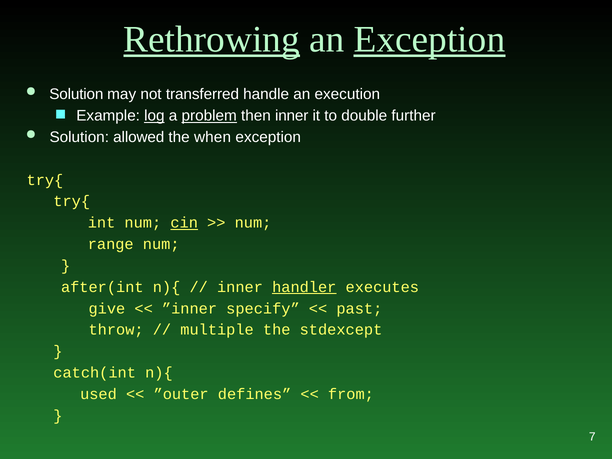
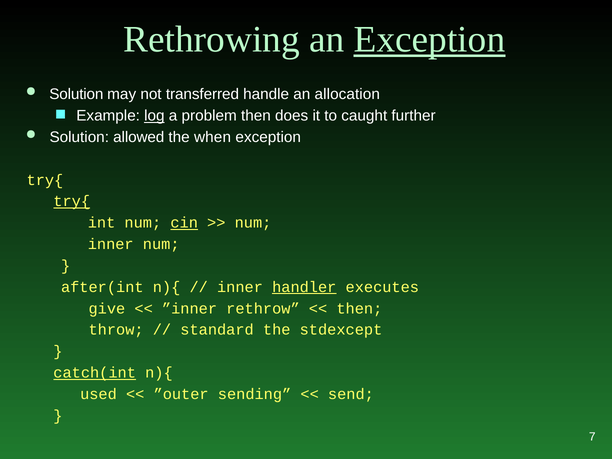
Rethrowing underline: present -> none
execution: execution -> allocation
problem underline: present -> none
then inner: inner -> does
double: double -> caught
try{ at (72, 201) underline: none -> present
range at (111, 244): range -> inner
specify: specify -> rethrow
past at (359, 308): past -> then
multiple: multiple -> standard
catch(int underline: none -> present
defines: defines -> sending
from: from -> send
